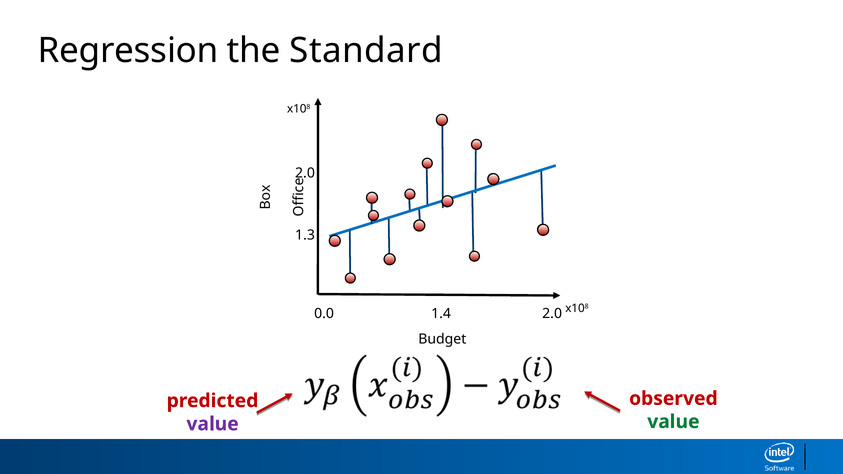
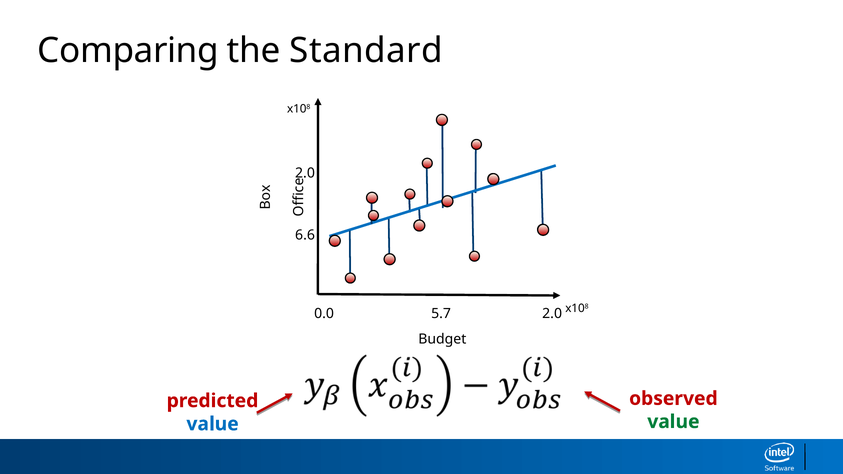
Regression: Regression -> Comparing
1.3: 1.3 -> 6.6
1.4: 1.4 -> 5.7
value at (213, 424) colour: purple -> blue
